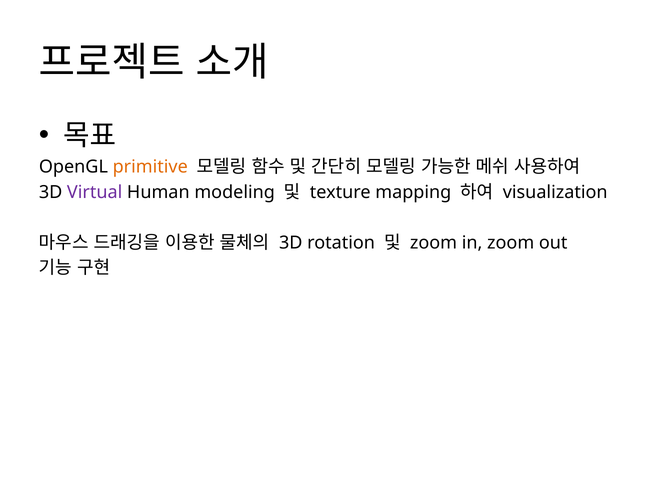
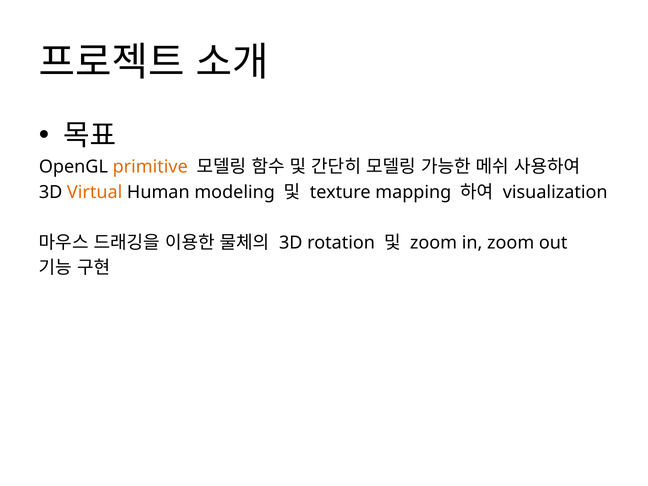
Virtual colour: purple -> orange
